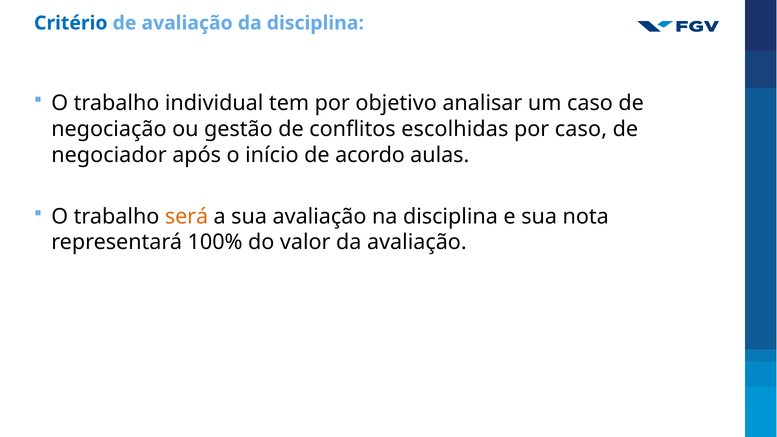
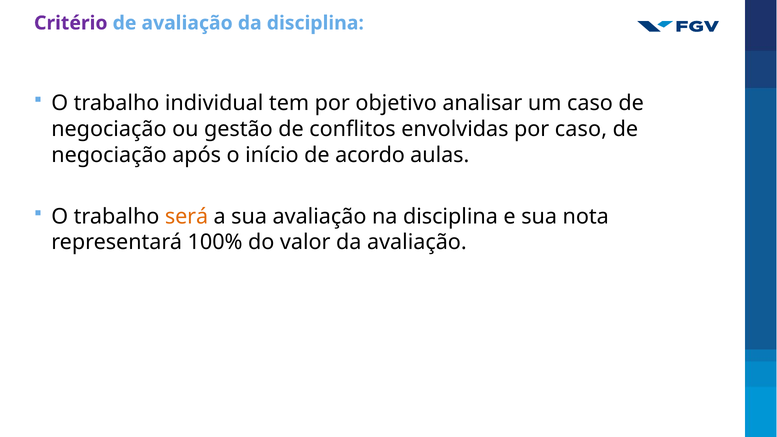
Critério colour: blue -> purple
escolhidas: escolhidas -> envolvidas
negociador at (109, 155): negociador -> negociação
